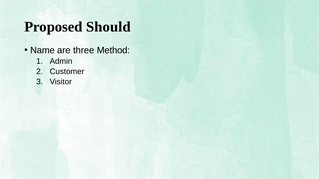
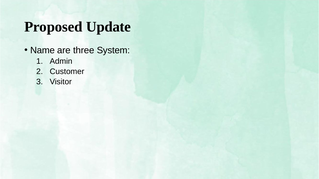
Should: Should -> Update
Method: Method -> System
